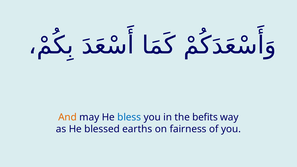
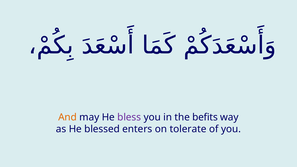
bless colour: blue -> purple
earths: earths -> enters
fairness: fairness -> tolerate
